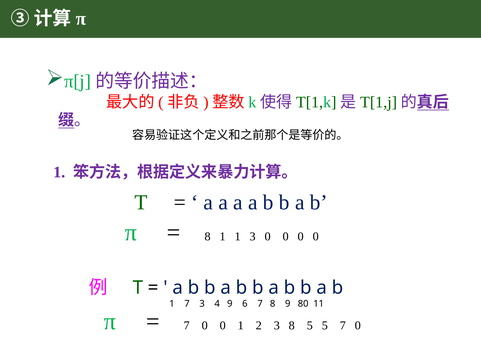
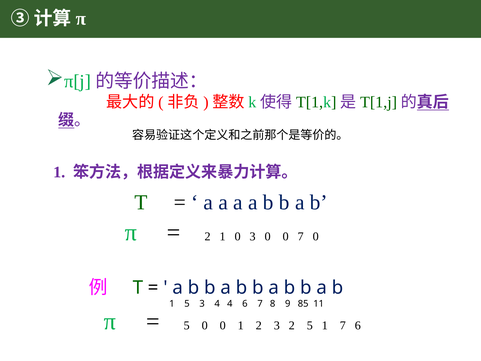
8 at (208, 236): 8 -> 2
1 1: 1 -> 0
3 0 0 0: 0 -> 7
1 7: 7 -> 5
4 9: 9 -> 4
80: 80 -> 85
7 at (187, 325): 7 -> 5
3 8: 8 -> 2
5 5: 5 -> 1
0 at (358, 325): 0 -> 6
